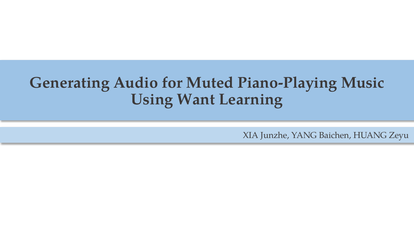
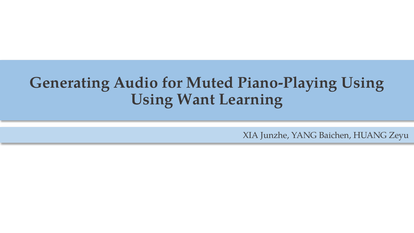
Piano-Playing Music: Music -> Using
